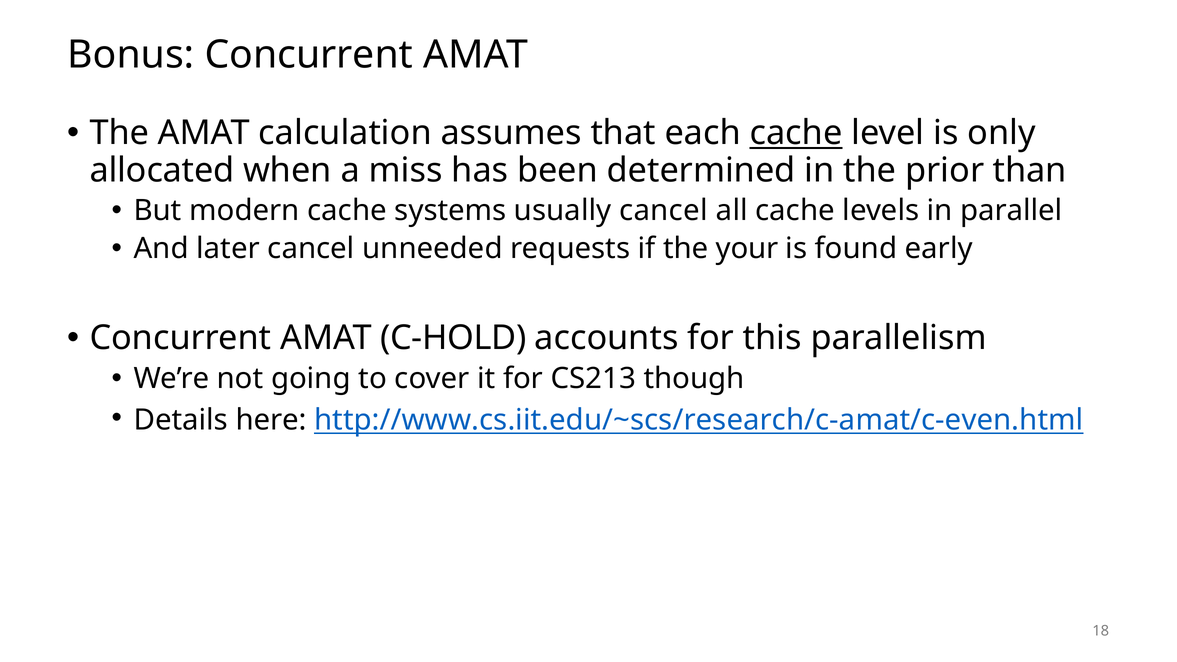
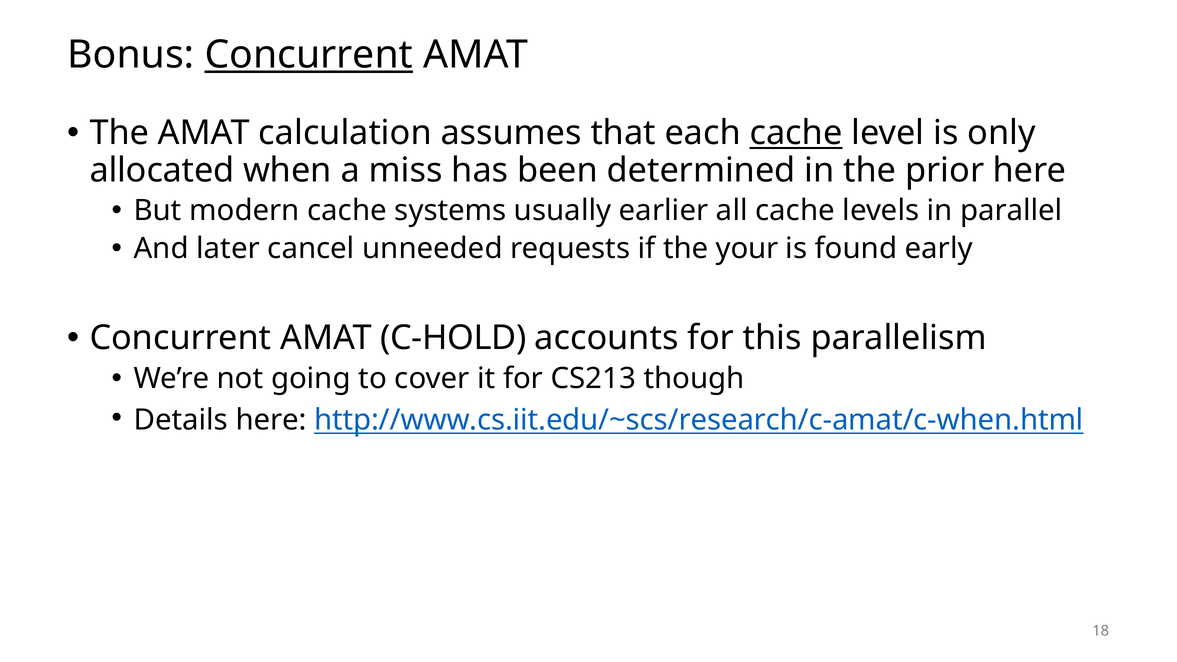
Concurrent at (309, 55) underline: none -> present
prior than: than -> here
usually cancel: cancel -> earlier
http://www.cs.iit.edu/~scs/research/c-amat/c-even.html: http://www.cs.iit.edu/~scs/research/c-amat/c-even.html -> http://www.cs.iit.edu/~scs/research/c-amat/c-when.html
